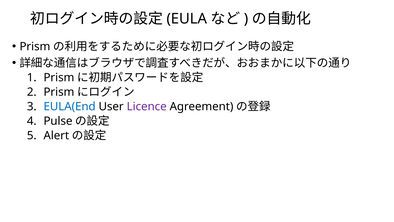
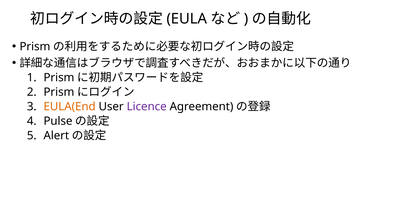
EULA(End colour: blue -> orange
